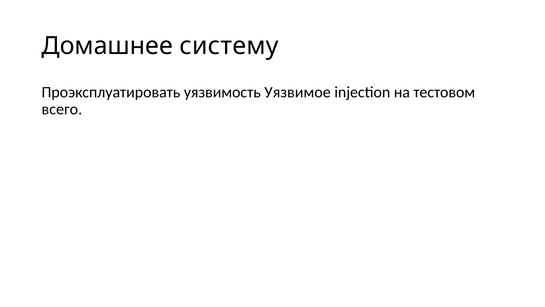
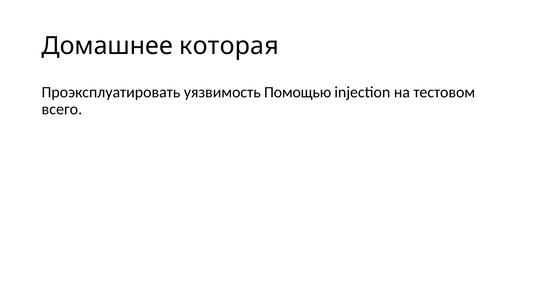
систему: систему -> которая
Уязвимое: Уязвимое -> Помощью
